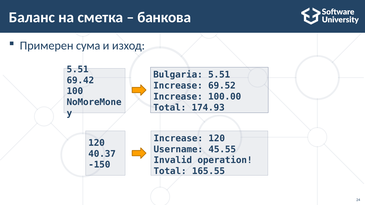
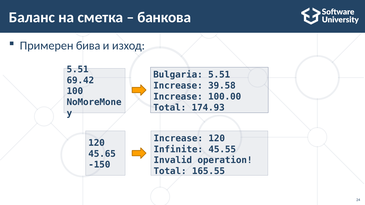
сума: сума -> бива
69.52: 69.52 -> 39.58
Username: Username -> Infinite
40.37: 40.37 -> 45.65
